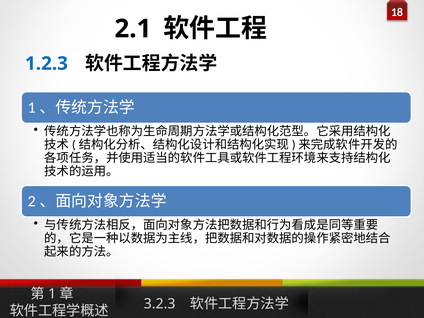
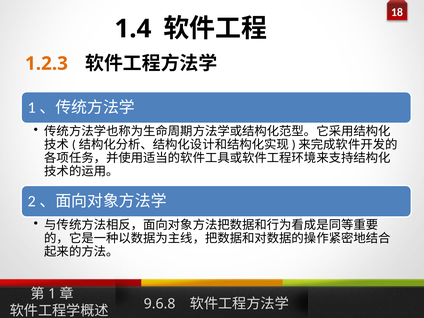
2.1: 2.1 -> 1.4
1.2.3 colour: blue -> orange
3.2.3: 3.2.3 -> 9.6.8
